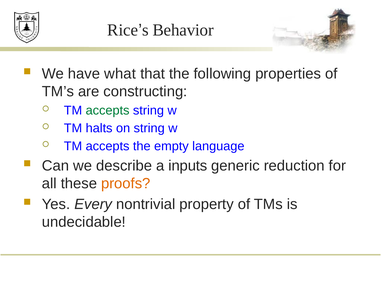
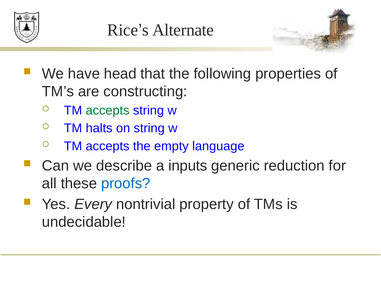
Behavior: Behavior -> Alternate
what: what -> head
proofs colour: orange -> blue
